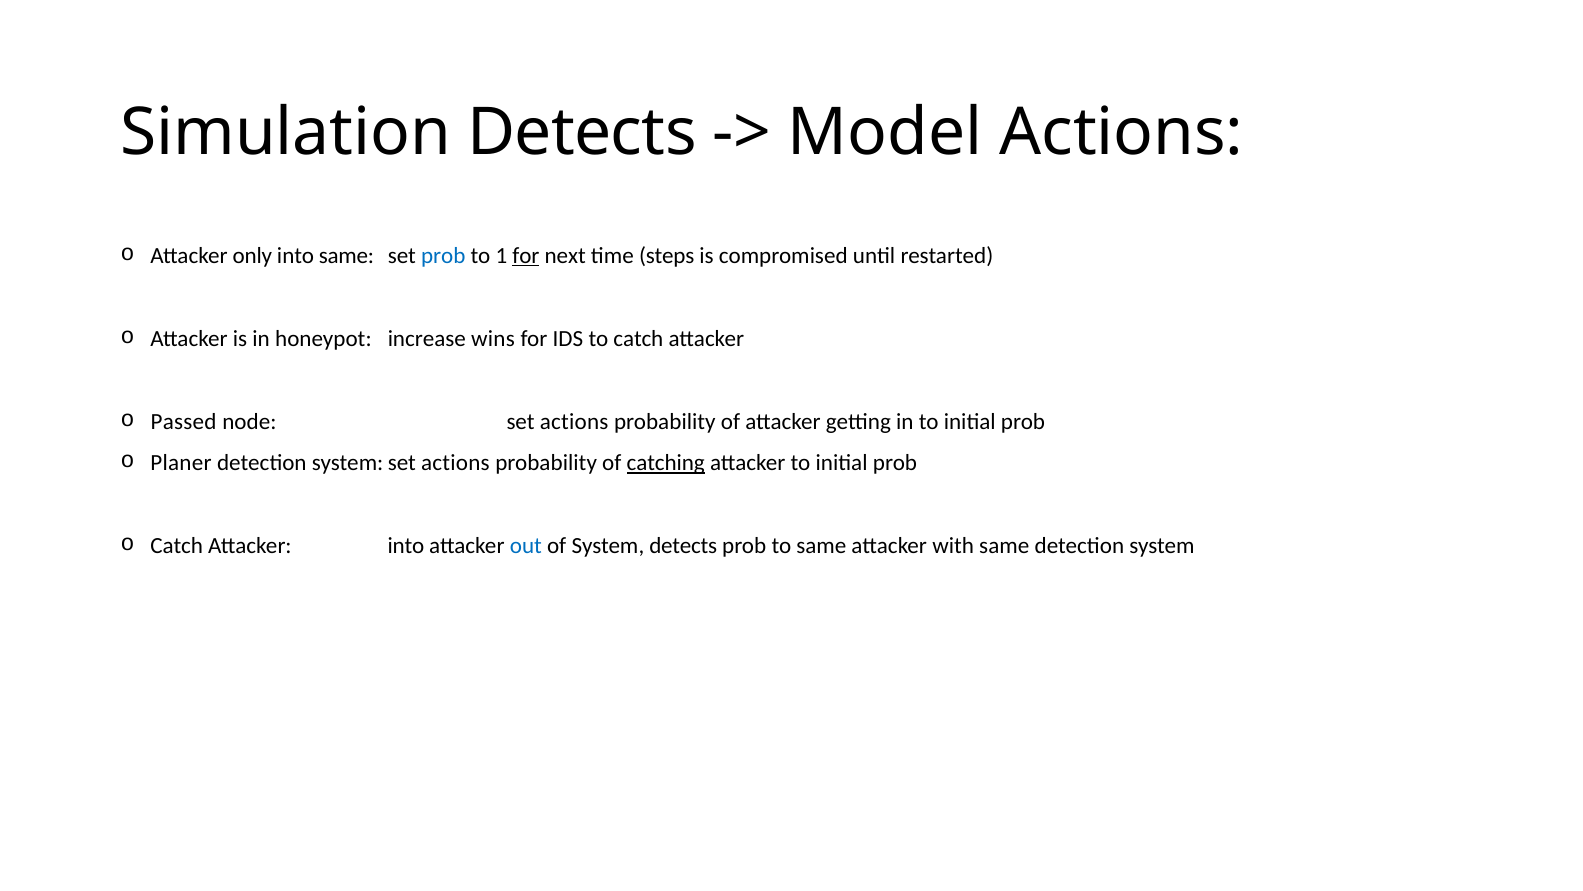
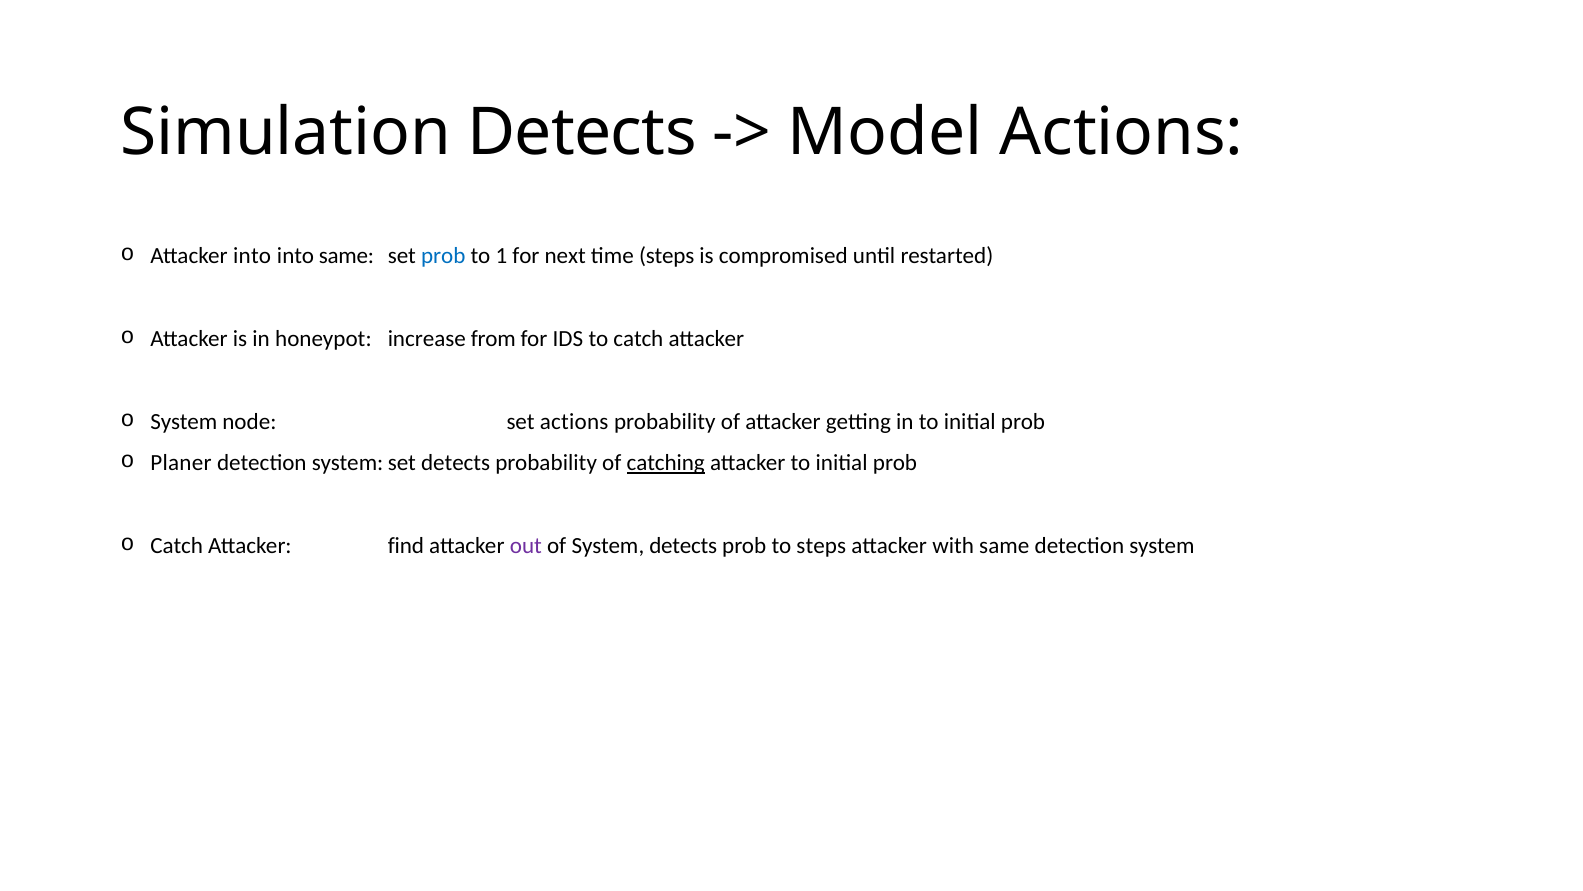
Attacker only: only -> into
for at (526, 255) underline: present -> none
wins: wins -> from
Passed at (184, 421): Passed -> System
actions at (455, 463): actions -> detects
Attacker into: into -> find
out colour: blue -> purple
to same: same -> steps
